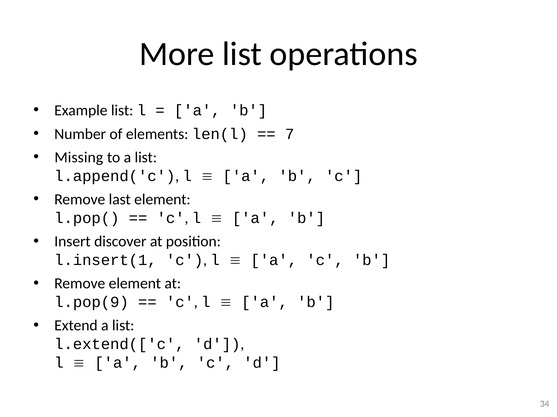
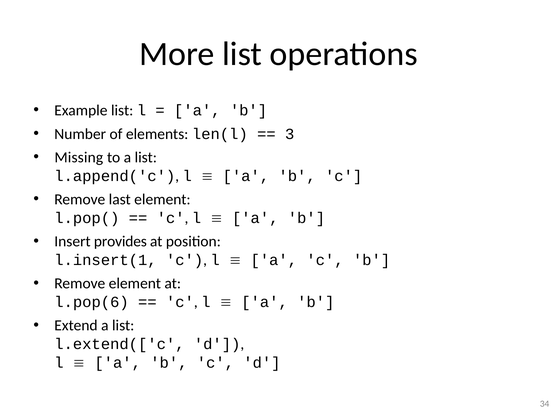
7: 7 -> 3
discover: discover -> provides
l.pop(9: l.pop(9 -> l.pop(6
